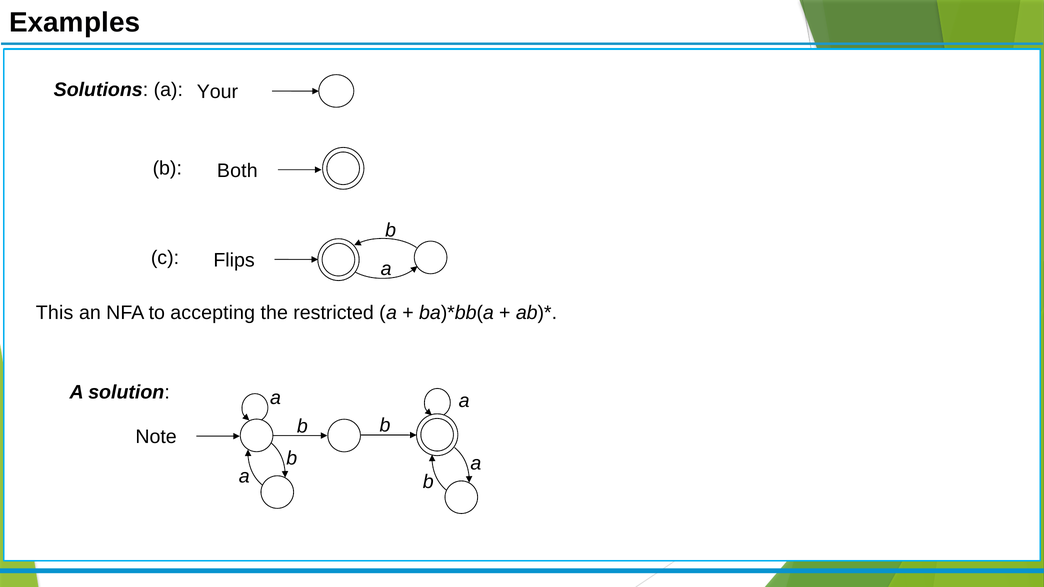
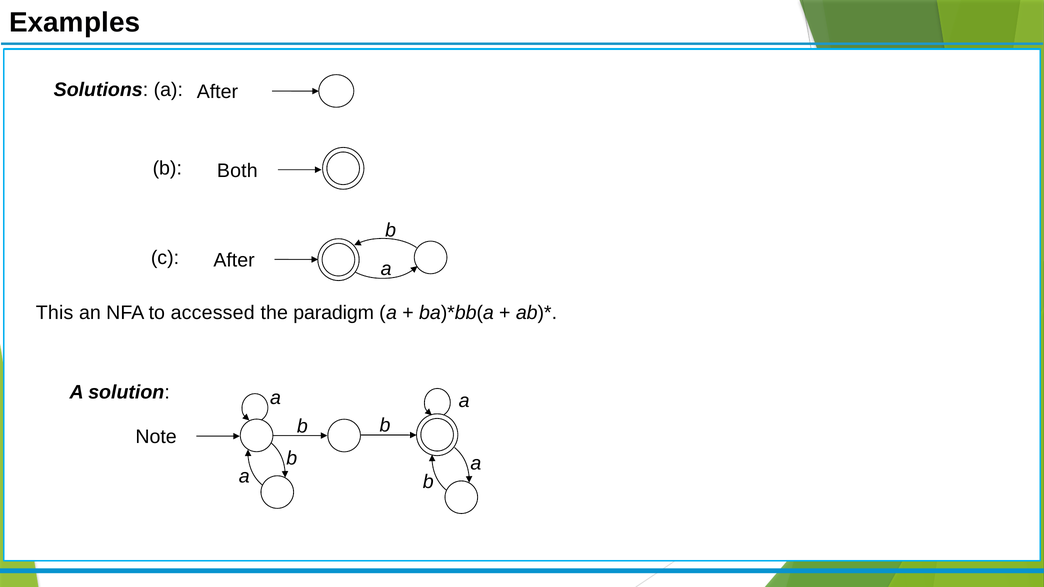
Your at (217, 92): Your -> After
Flips at (234, 260): Flips -> After
accepting: accepting -> accessed
restricted: restricted -> paradigm
